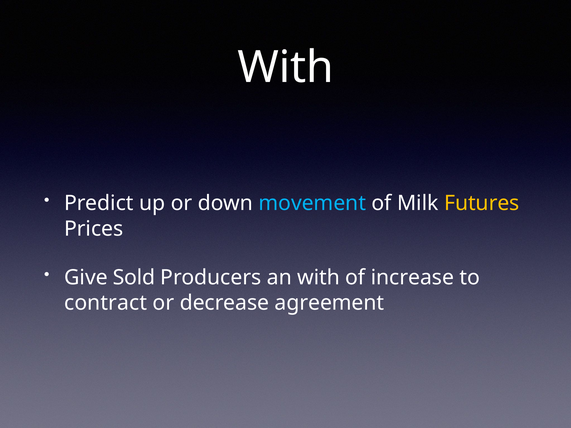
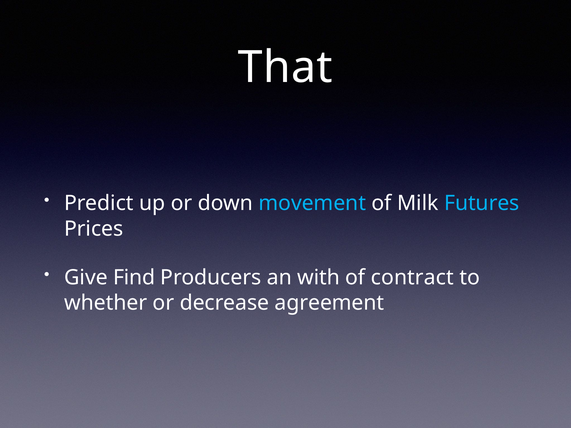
With at (286, 68): With -> That
Futures colour: yellow -> light blue
Sold: Sold -> Find
increase: increase -> contract
contract: contract -> whether
